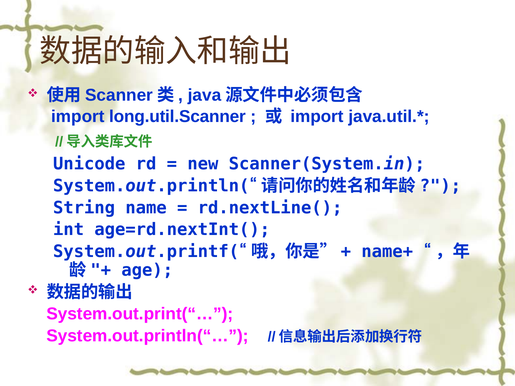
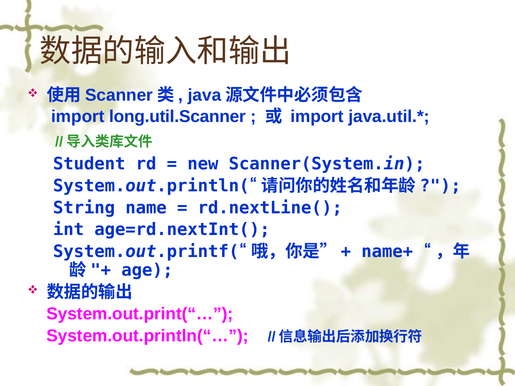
Unicode: Unicode -> Student
